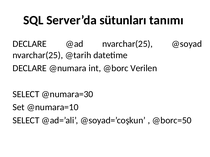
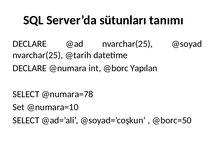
Verilen: Verilen -> Yapılan
@numara=30: @numara=30 -> @numara=78
